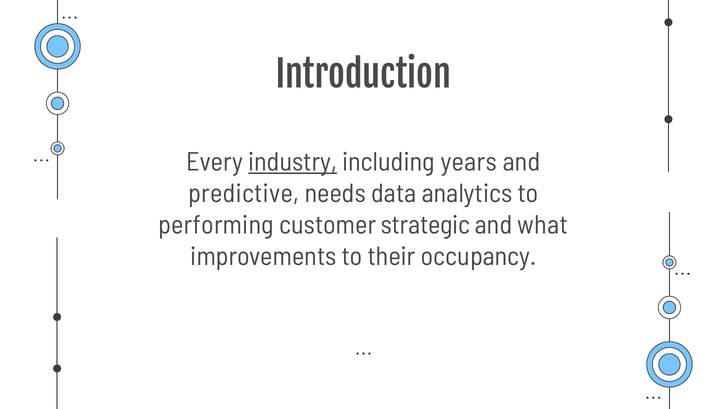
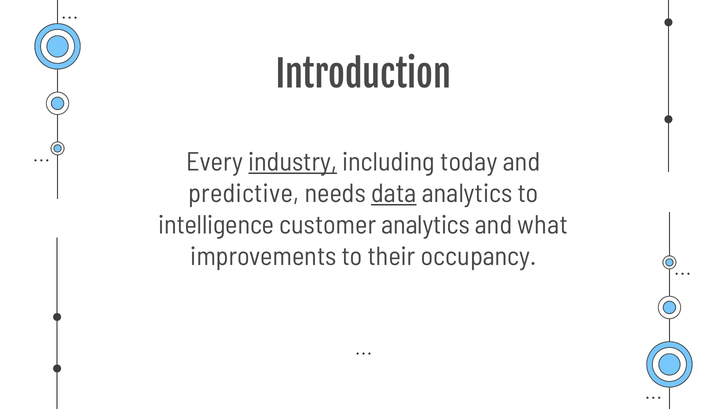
years: years -> today
data underline: none -> present
performing: performing -> intelligence
customer strategic: strategic -> analytics
